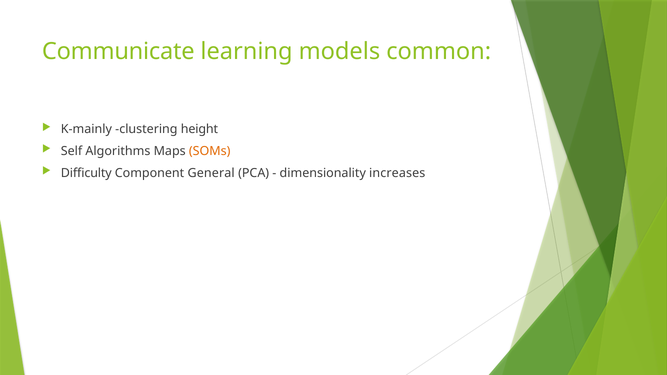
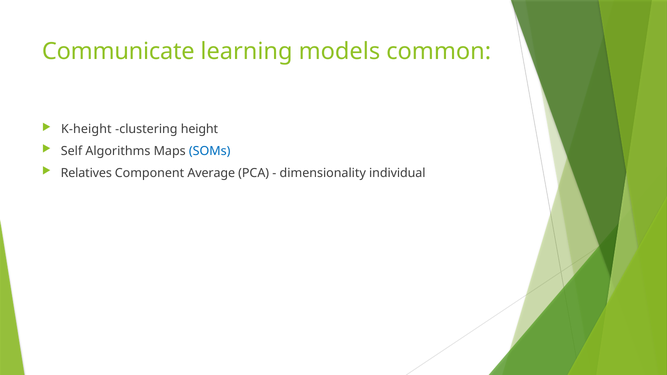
K-mainly: K-mainly -> K-height
SOMs colour: orange -> blue
Difficulty: Difficulty -> Relatives
General: General -> Average
increases: increases -> individual
